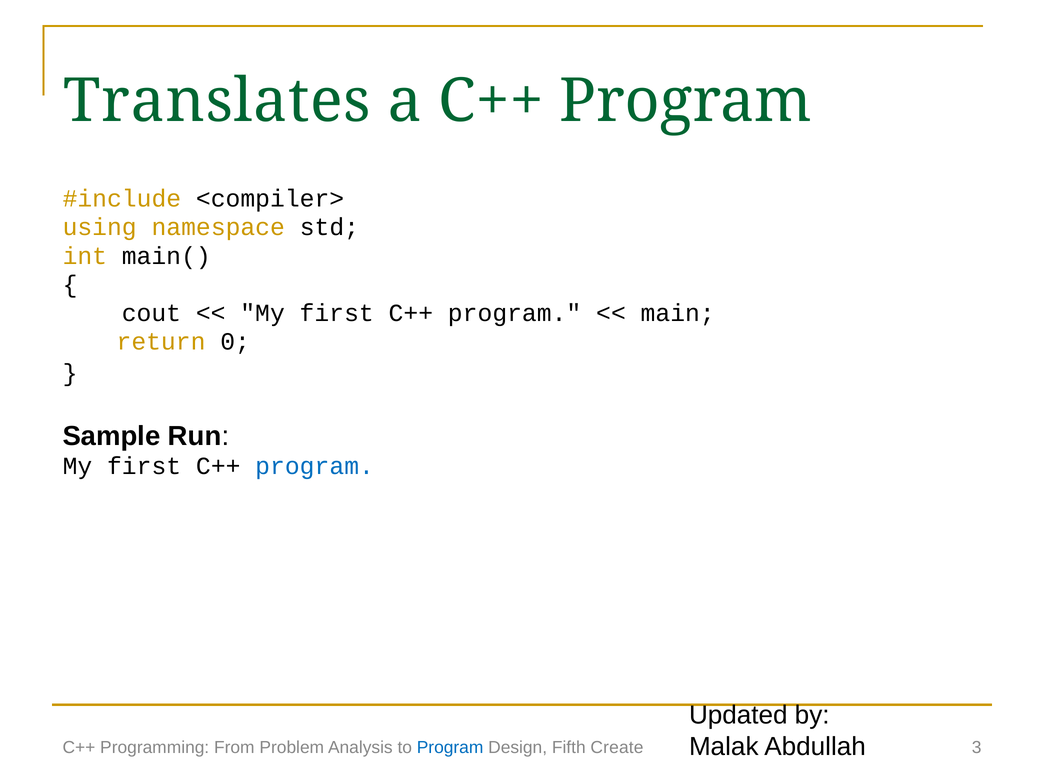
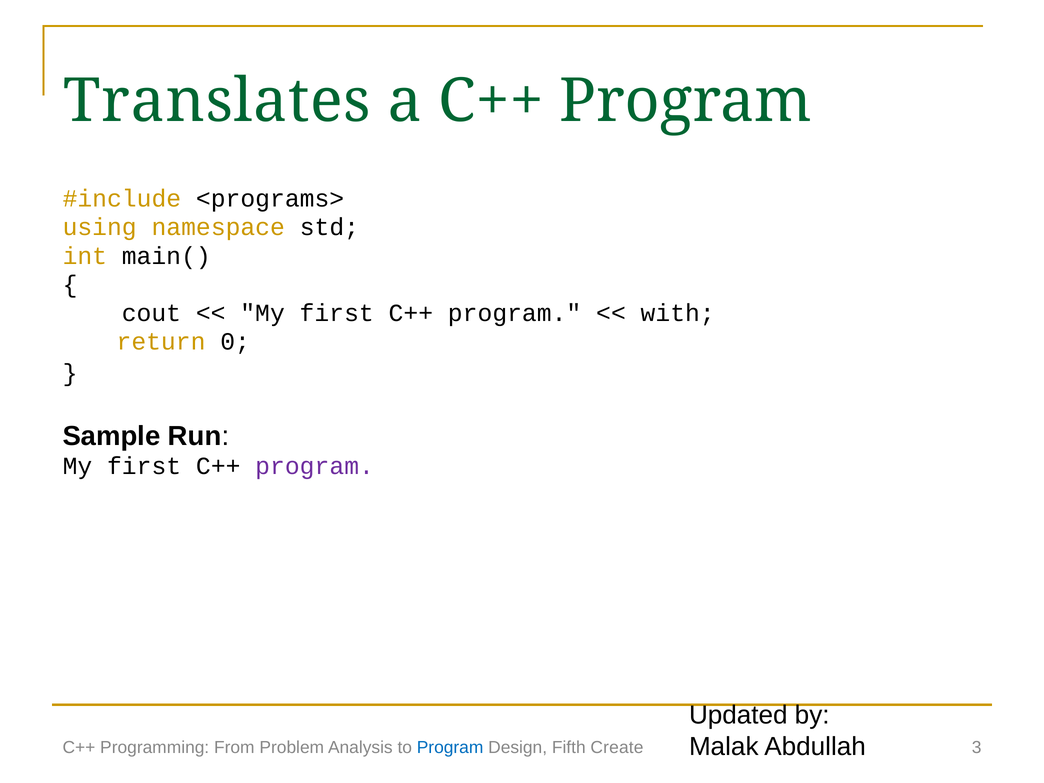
<compiler>: <compiler> -> <programs>
main: main -> with
program at (315, 466) colour: blue -> purple
